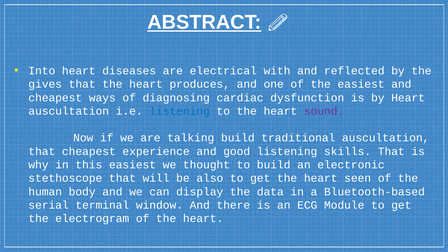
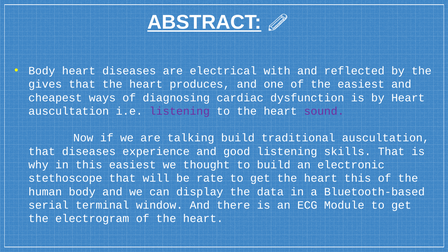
Into at (42, 71): Into -> Body
listening at (180, 111) colour: blue -> purple
that cheapest: cheapest -> diseases
also: also -> rate
heart seen: seen -> this
